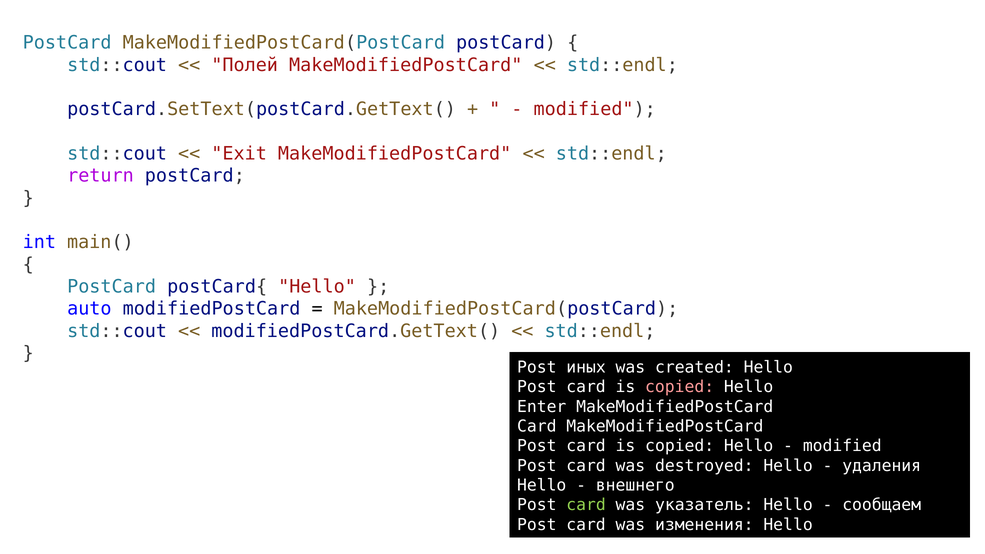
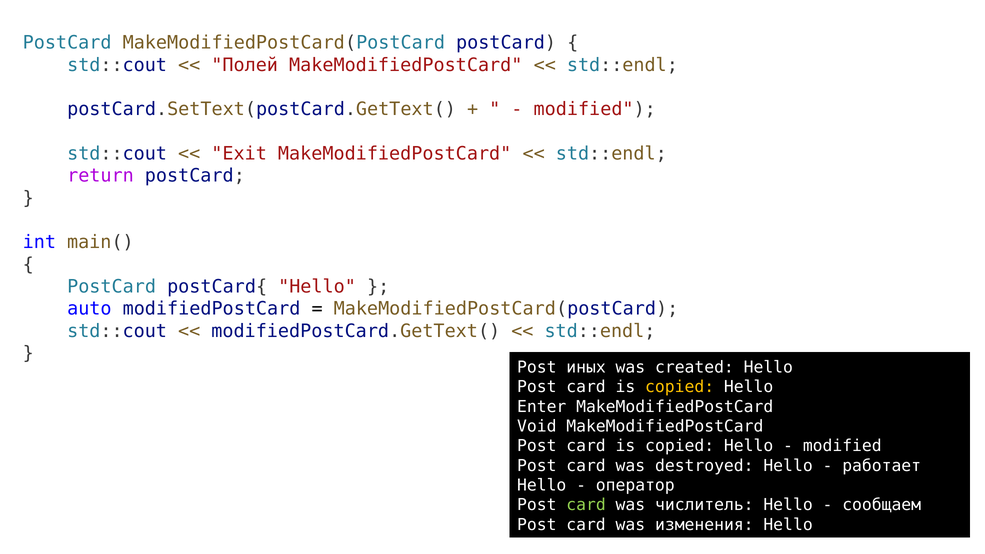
copied at (680, 387) colour: pink -> yellow
Card at (537, 426): Card -> Void
удаления: удаления -> работает
внешнего: внешнего -> оператор
указатель: указатель -> числитель
